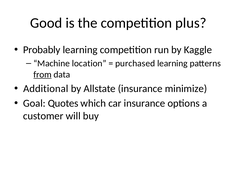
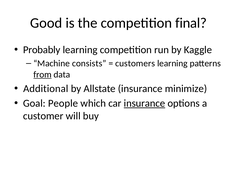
plus: plus -> final
location: location -> consists
purchased: purchased -> customers
Quotes: Quotes -> People
insurance at (144, 103) underline: none -> present
